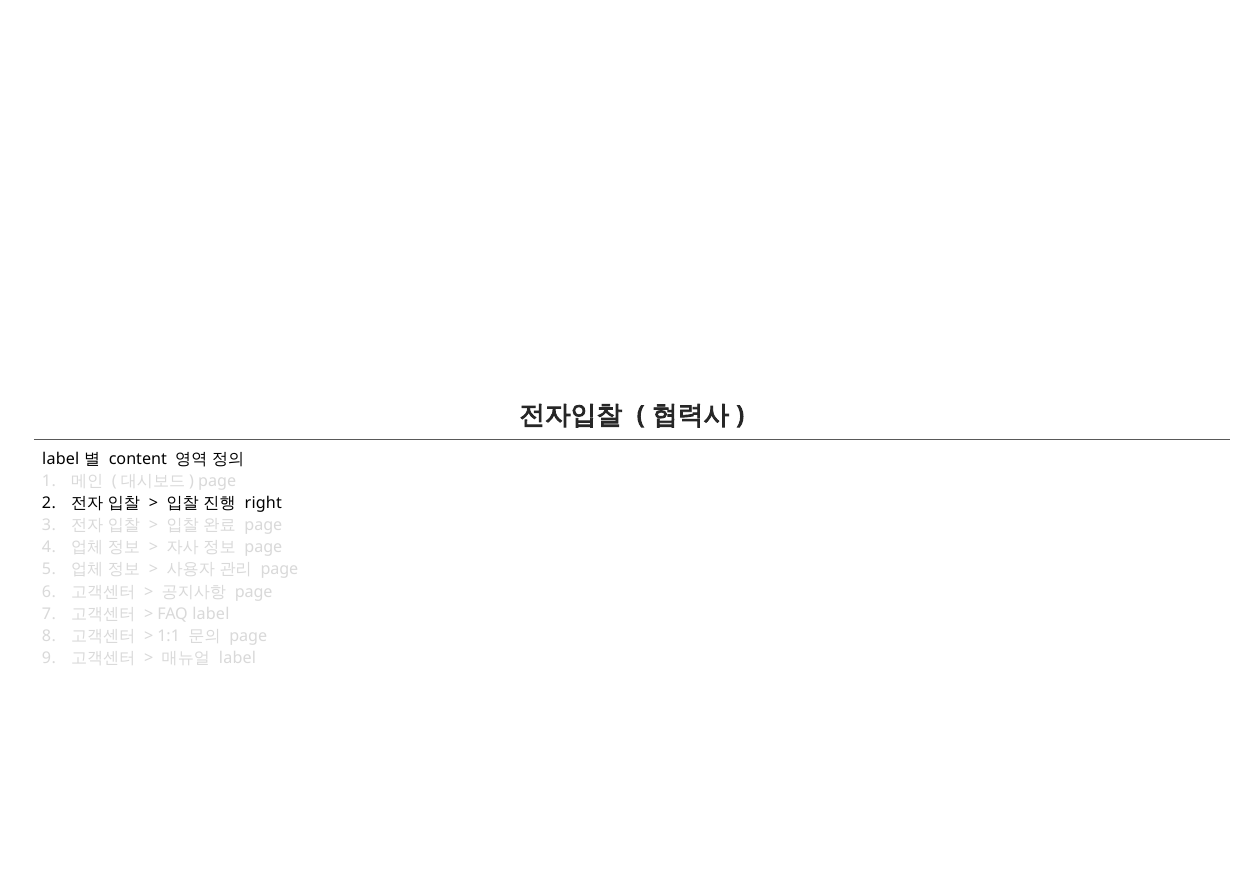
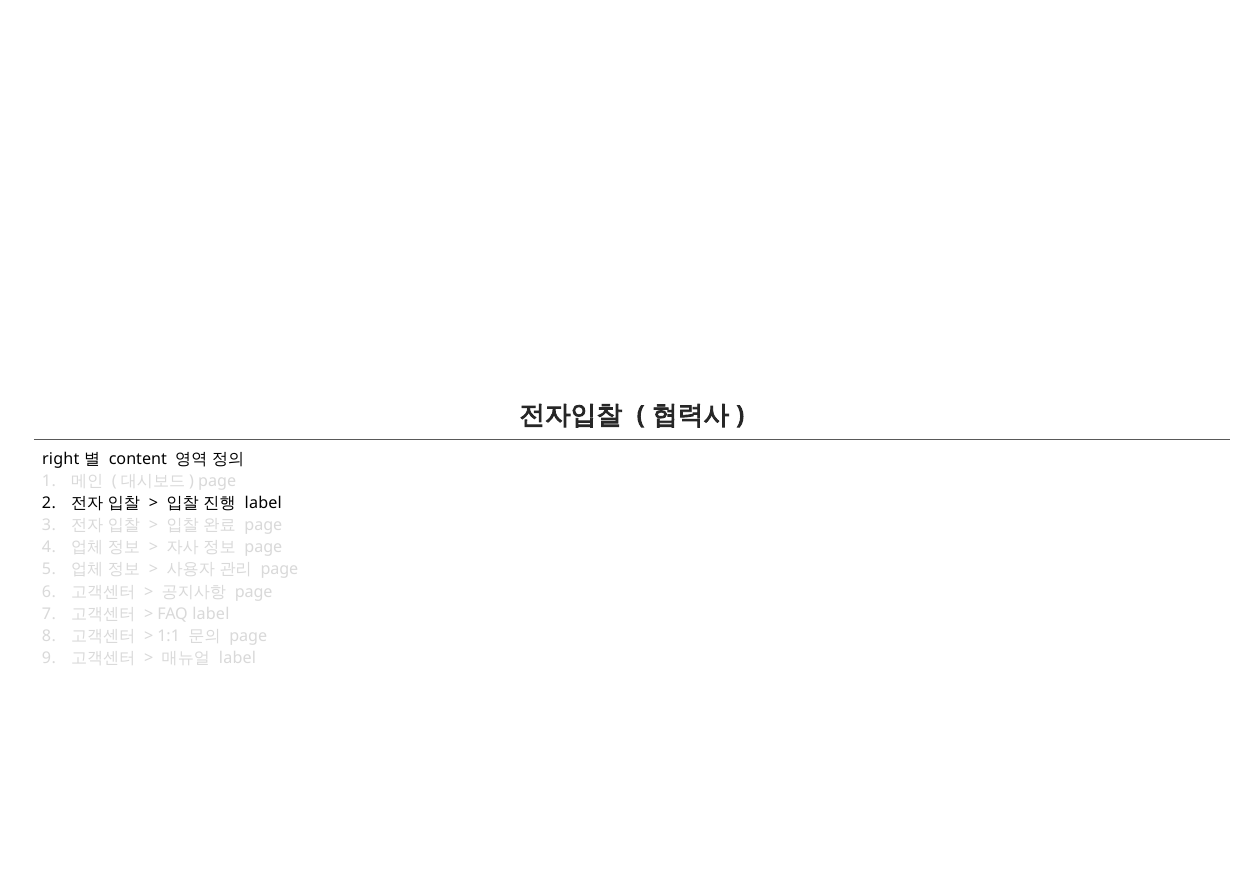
label at (61, 459): label -> right
right at (263, 503): right -> label
